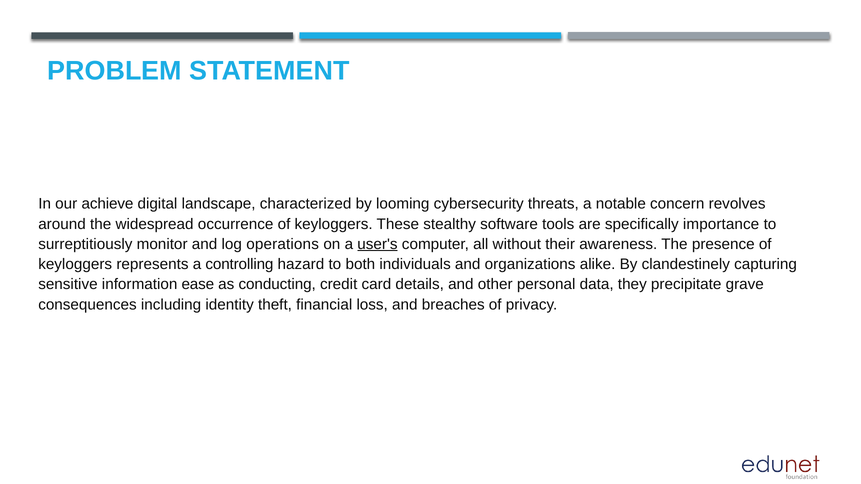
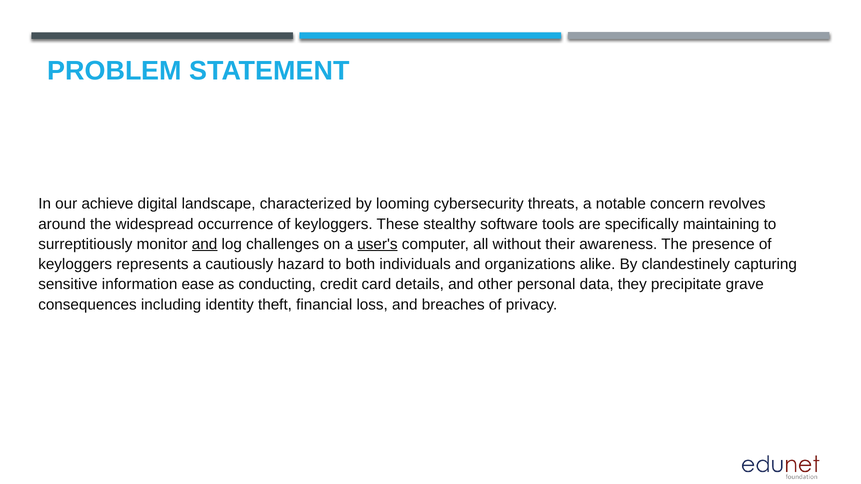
importance: importance -> maintaining
and at (205, 244) underline: none -> present
operations: operations -> challenges
controlling: controlling -> cautiously
